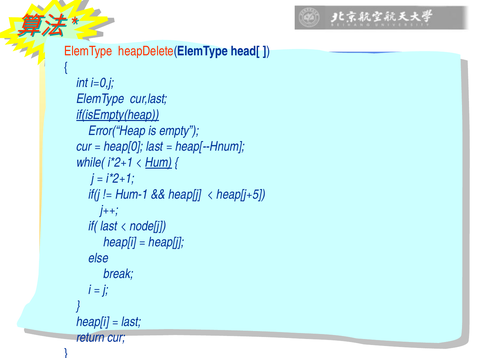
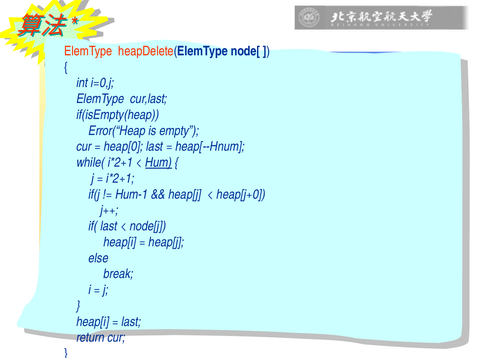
head[: head[ -> node[
if(isEmpty(heap underline: present -> none
heap[j+5: heap[j+5 -> heap[j+0
